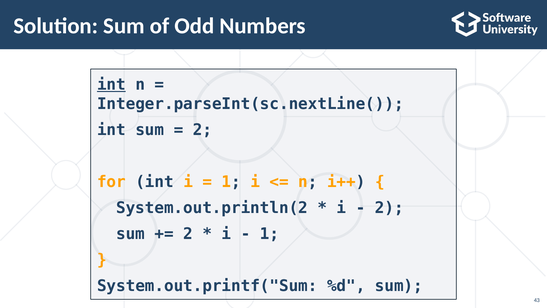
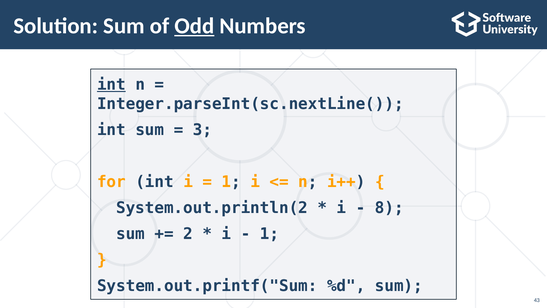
Odd underline: none -> present
2 at (202, 130): 2 -> 3
2 at (389, 208): 2 -> 8
